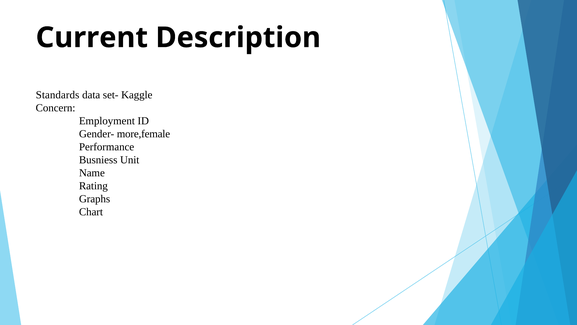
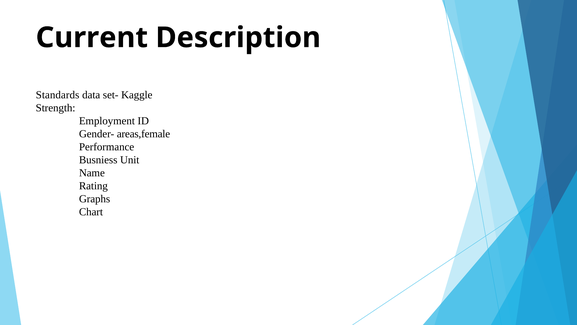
Concern: Concern -> Strength
more,female: more,female -> areas,female
